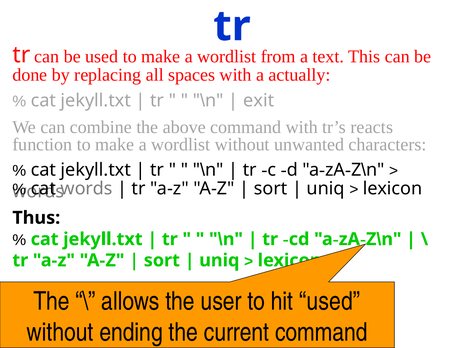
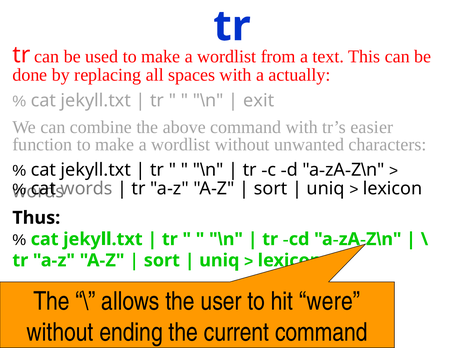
reacts: reacts -> easier
hit used: used -> were
